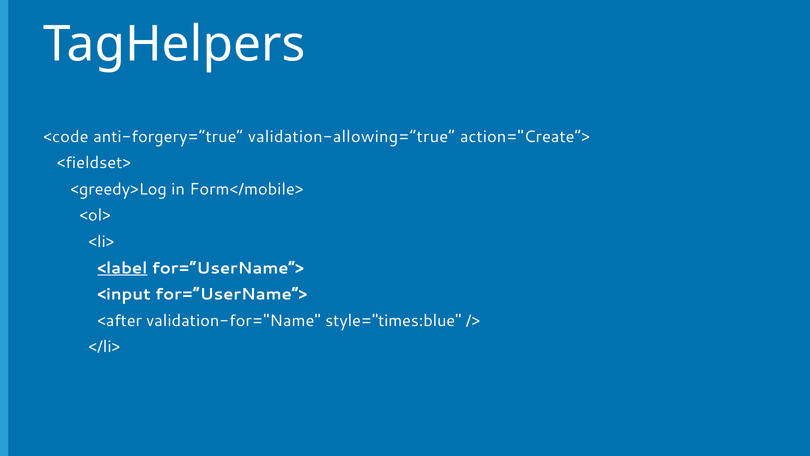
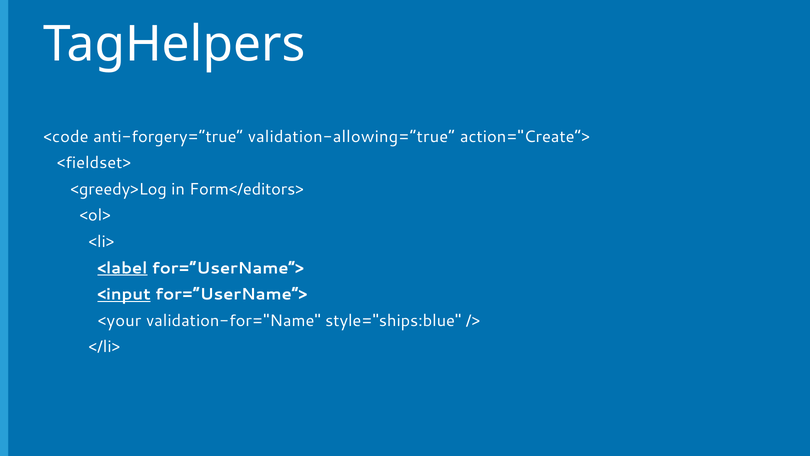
Form</mobile>: Form</mobile> -> Form</editors>
<input underline: none -> present
<after: <after -> <your
style="times:blue: style="times:blue -> style="ships:blue
